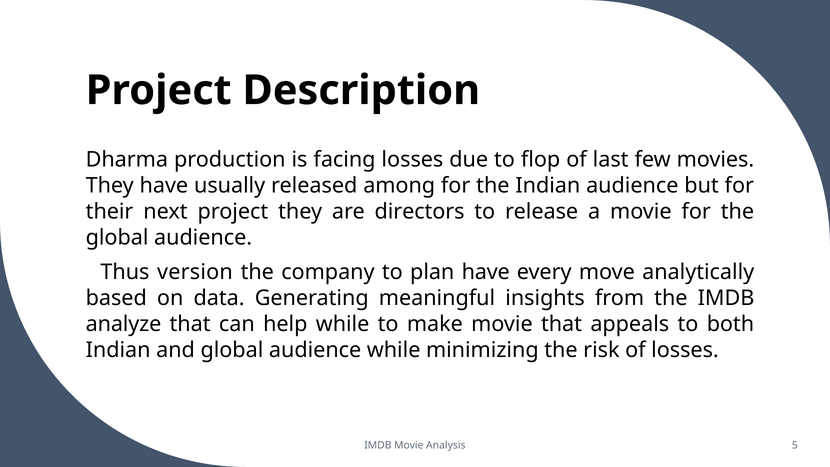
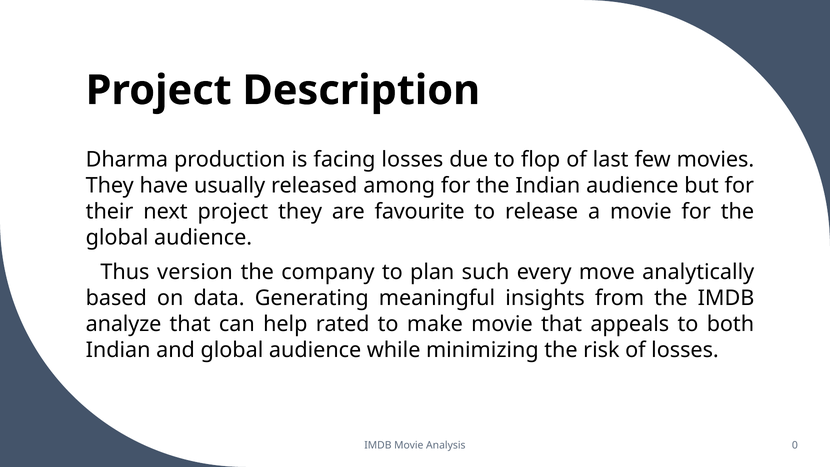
directors: directors -> favourite
plan have: have -> such
help while: while -> rated
5: 5 -> 0
